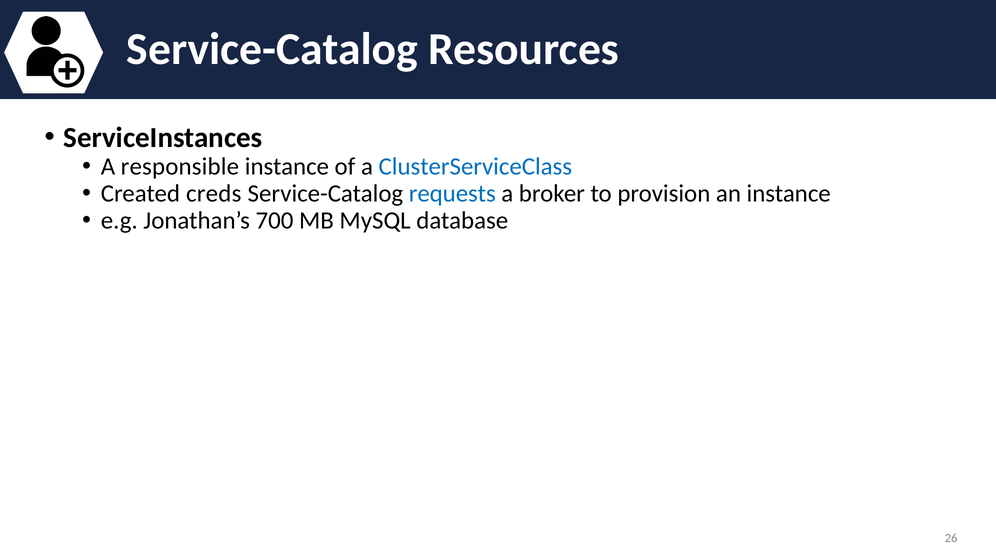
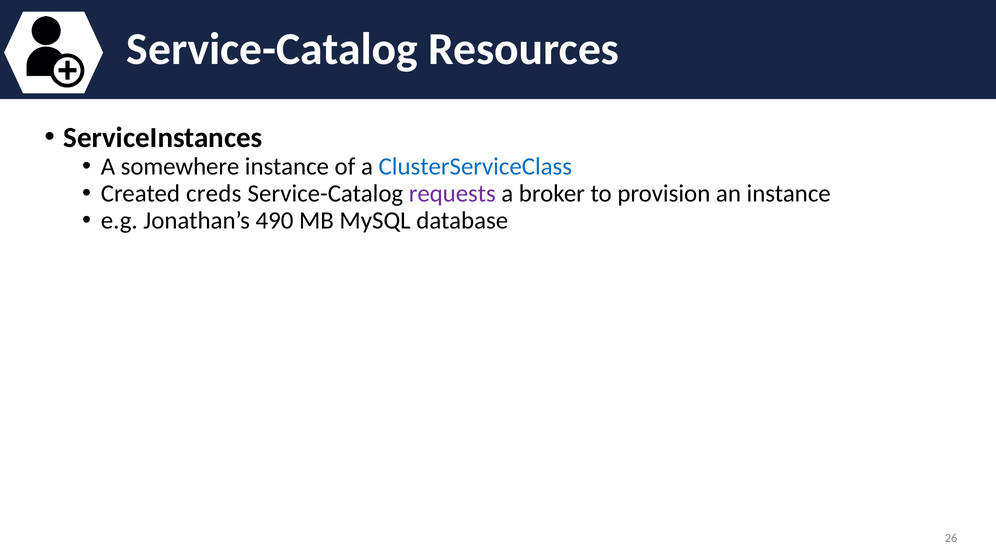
responsible: responsible -> somewhere
requests colour: blue -> purple
700: 700 -> 490
